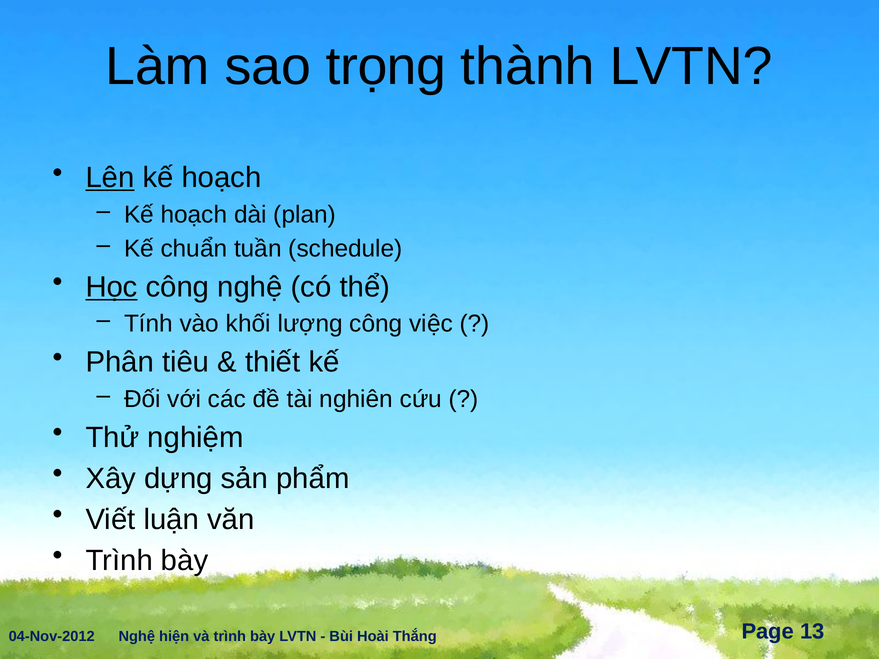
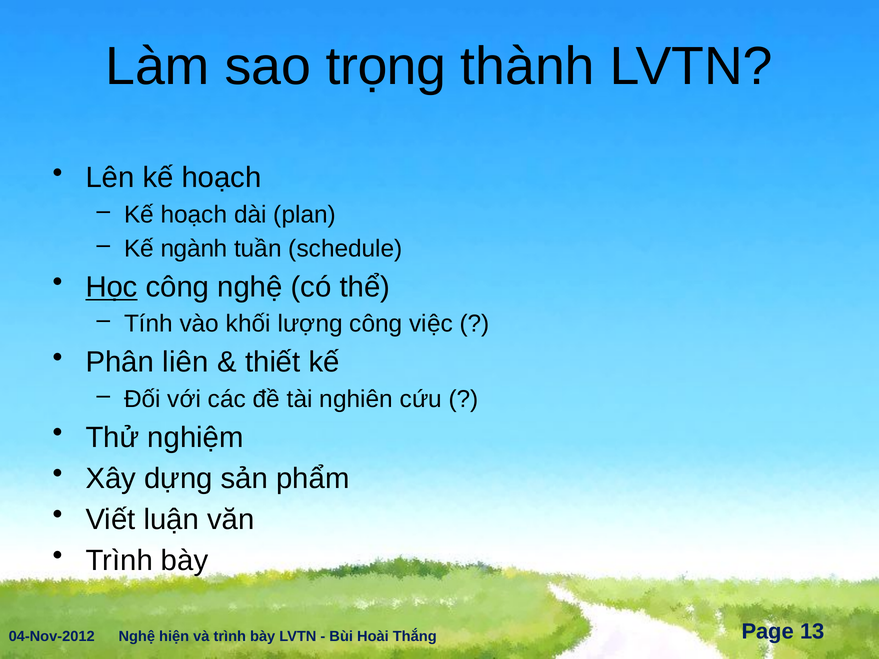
Lên underline: present -> none
chuẩn: chuẩn -> ngành
tiêu: tiêu -> liên
